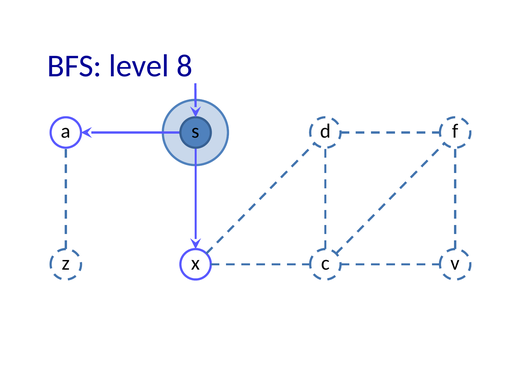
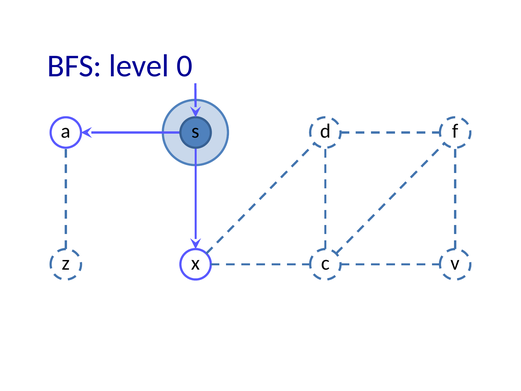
8: 8 -> 0
